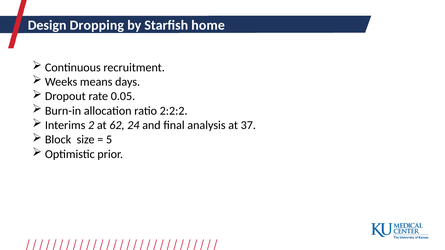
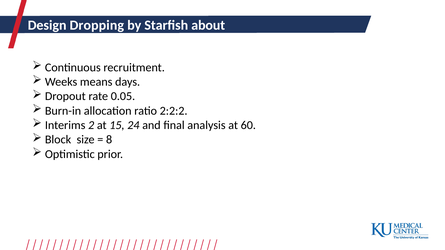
home: home -> about
62: 62 -> 15
37: 37 -> 60
5: 5 -> 8
